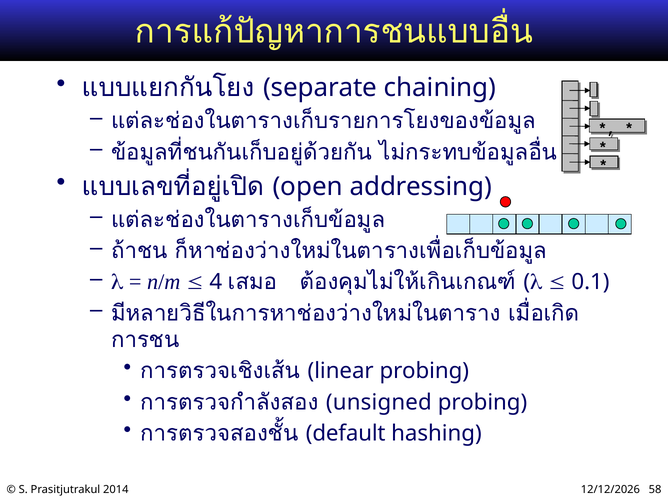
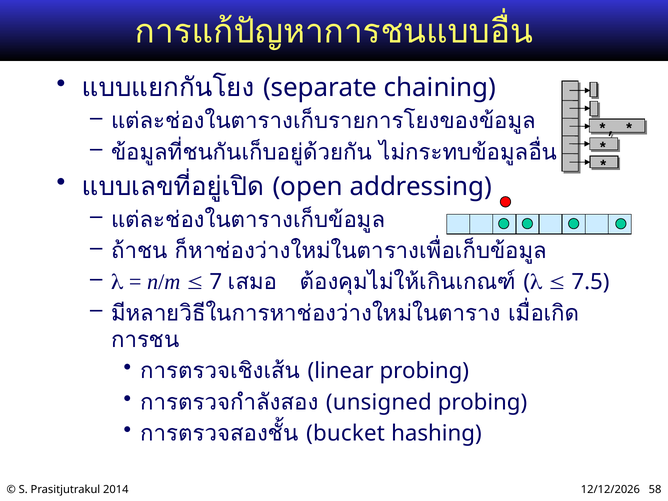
4: 4 -> 7
0.1: 0.1 -> 7.5
default: default -> bucket
